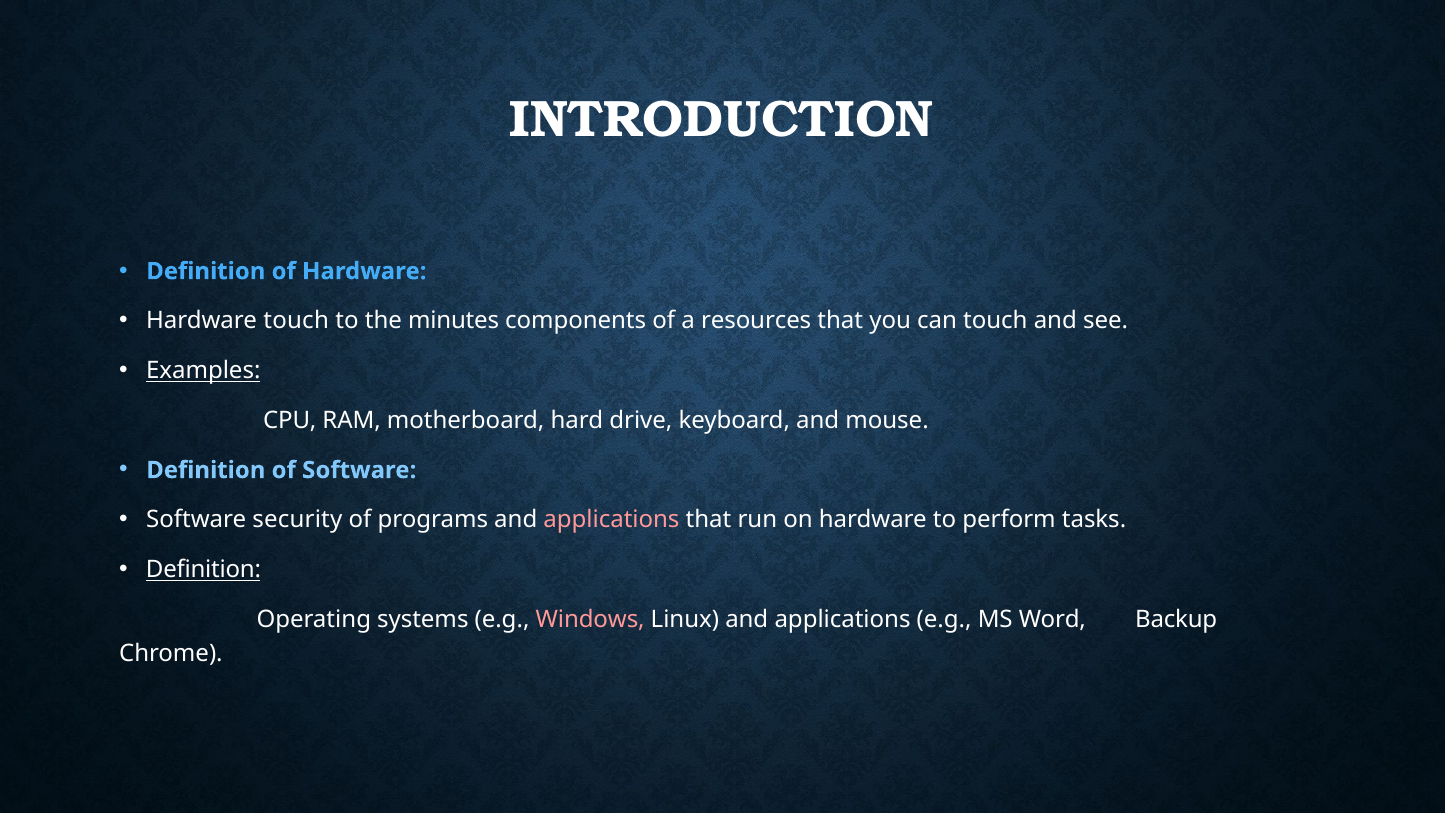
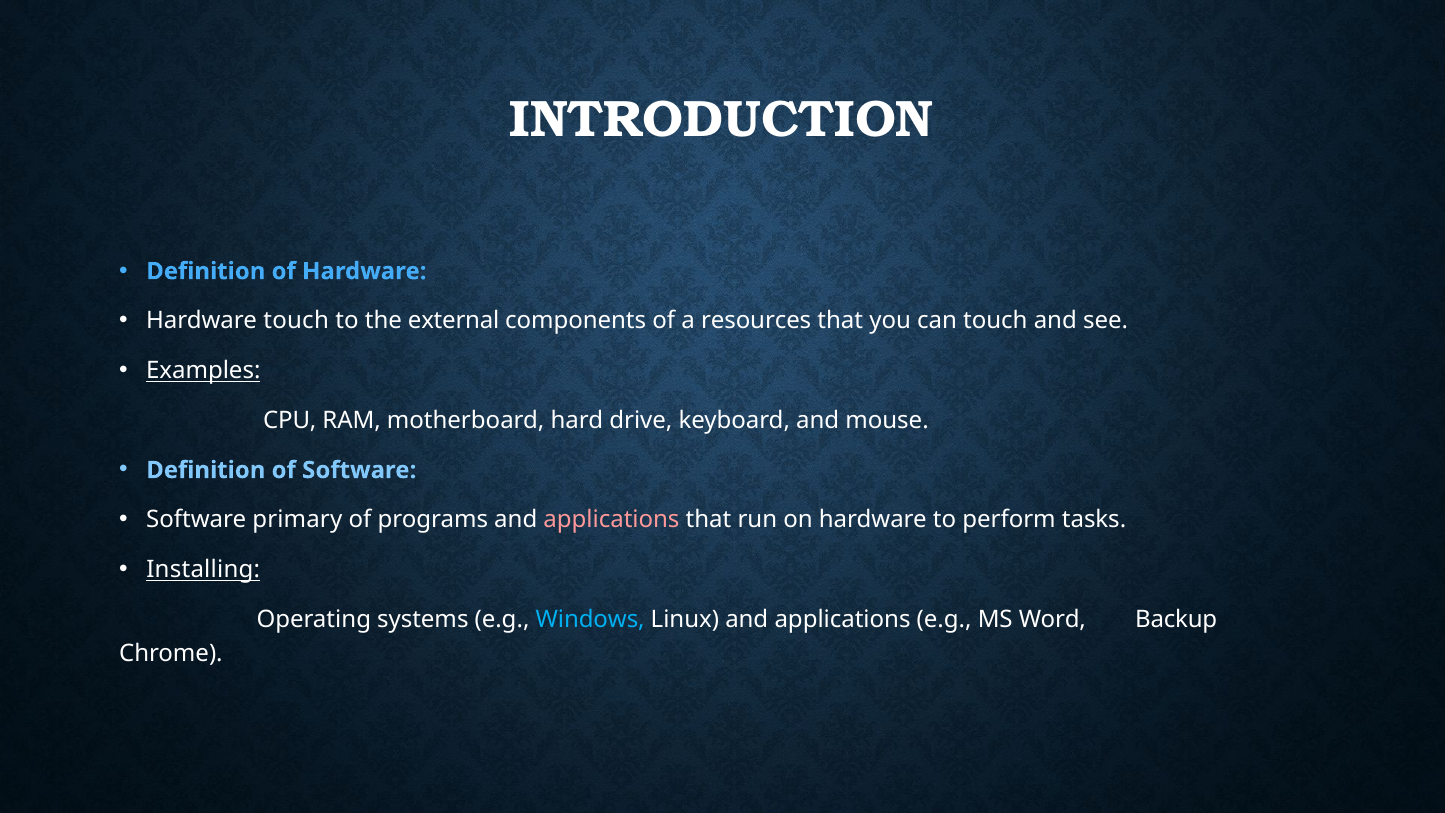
minutes: minutes -> external
security: security -> primary
Definition at (203, 569): Definition -> Installing
Windows colour: pink -> light blue
